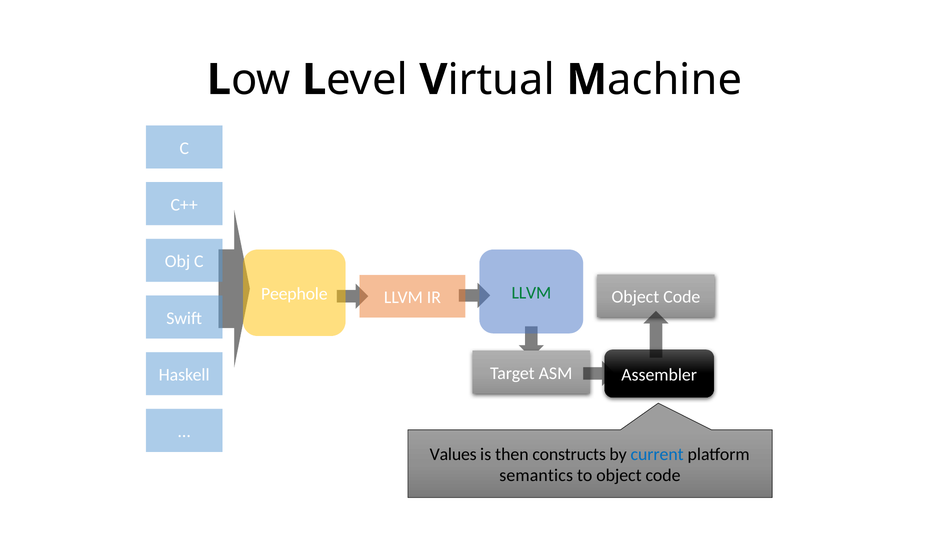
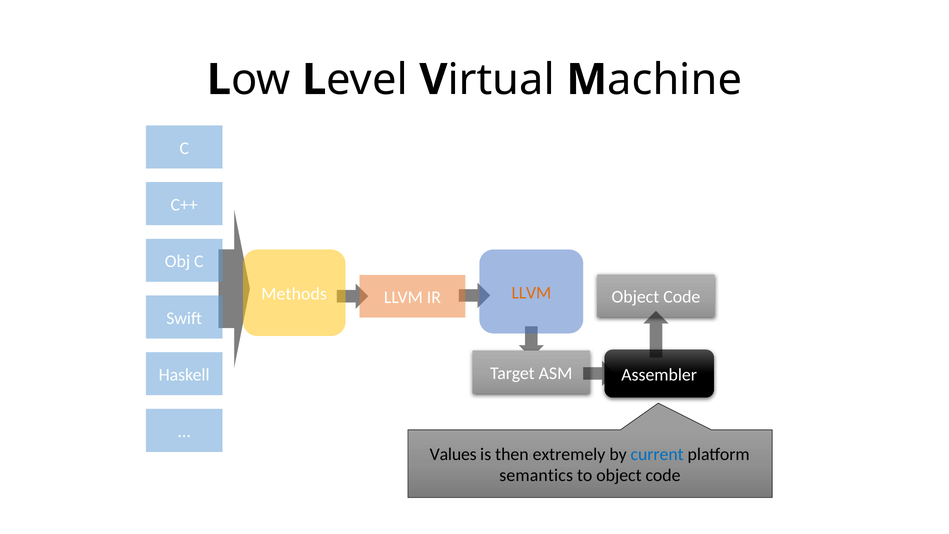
Peephole: Peephole -> Methods
LLVM at (531, 293) colour: green -> orange
constructs: constructs -> extremely
